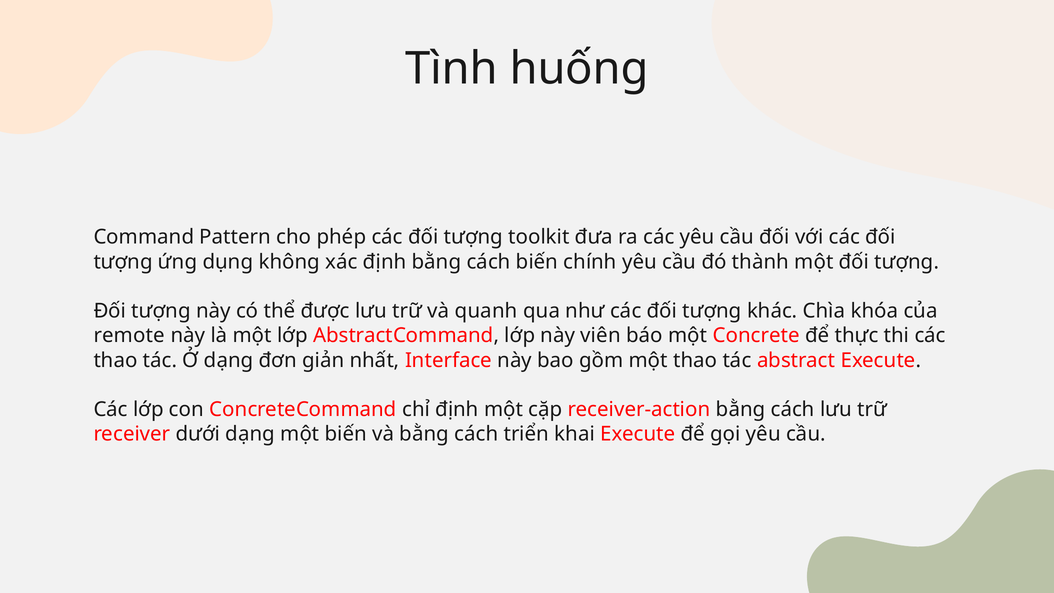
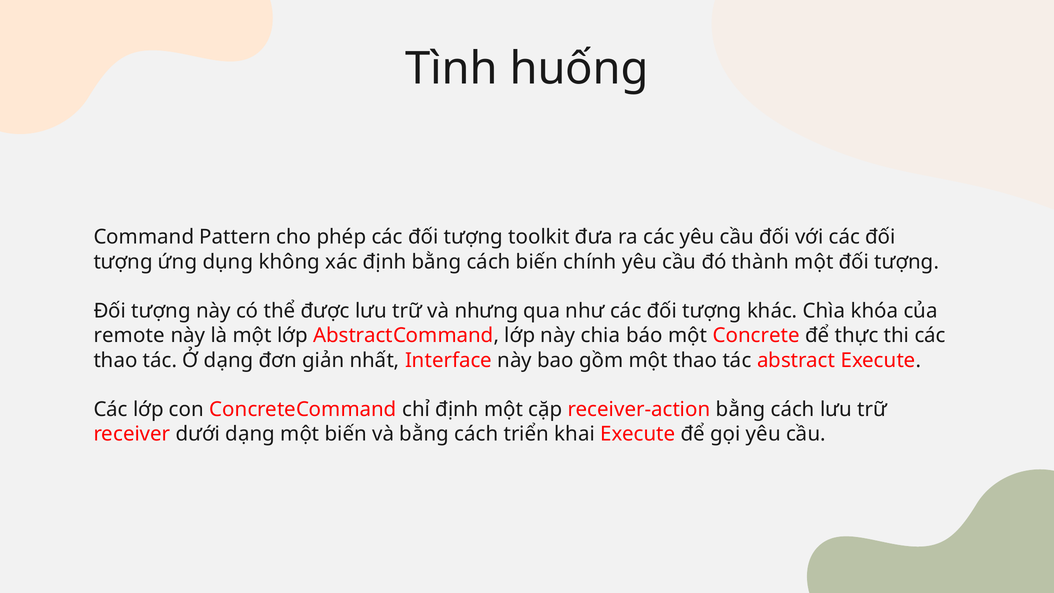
quanh: quanh -> nhưng
viên: viên -> chia
